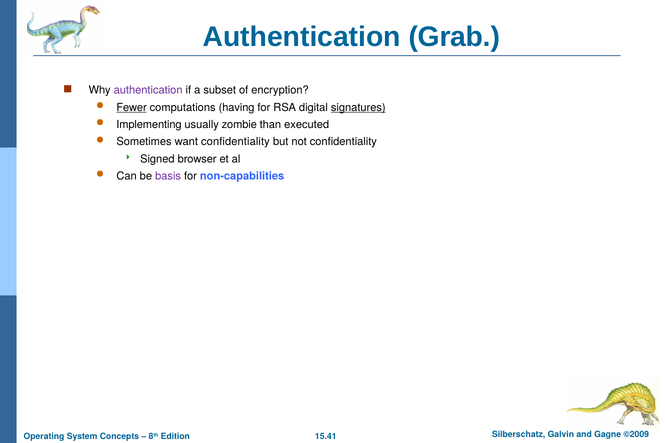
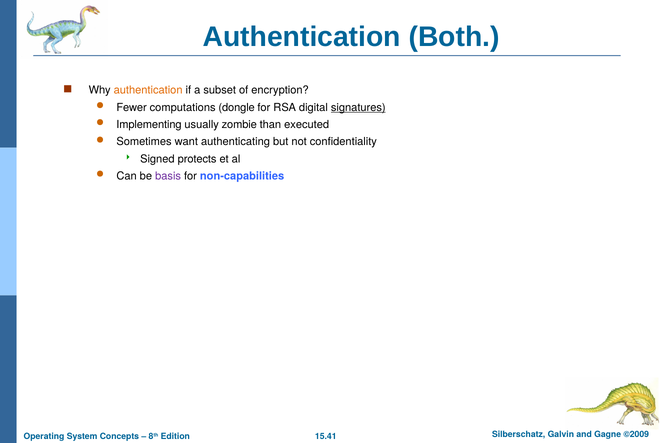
Grab: Grab -> Both
authentication at (148, 90) colour: purple -> orange
Fewer underline: present -> none
having: having -> dongle
want confidentiality: confidentiality -> authenticating
browser: browser -> protects
